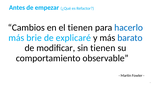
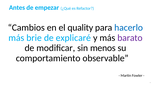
el tienen: tienen -> quality
barato colour: blue -> purple
sin tienen: tienen -> menos
